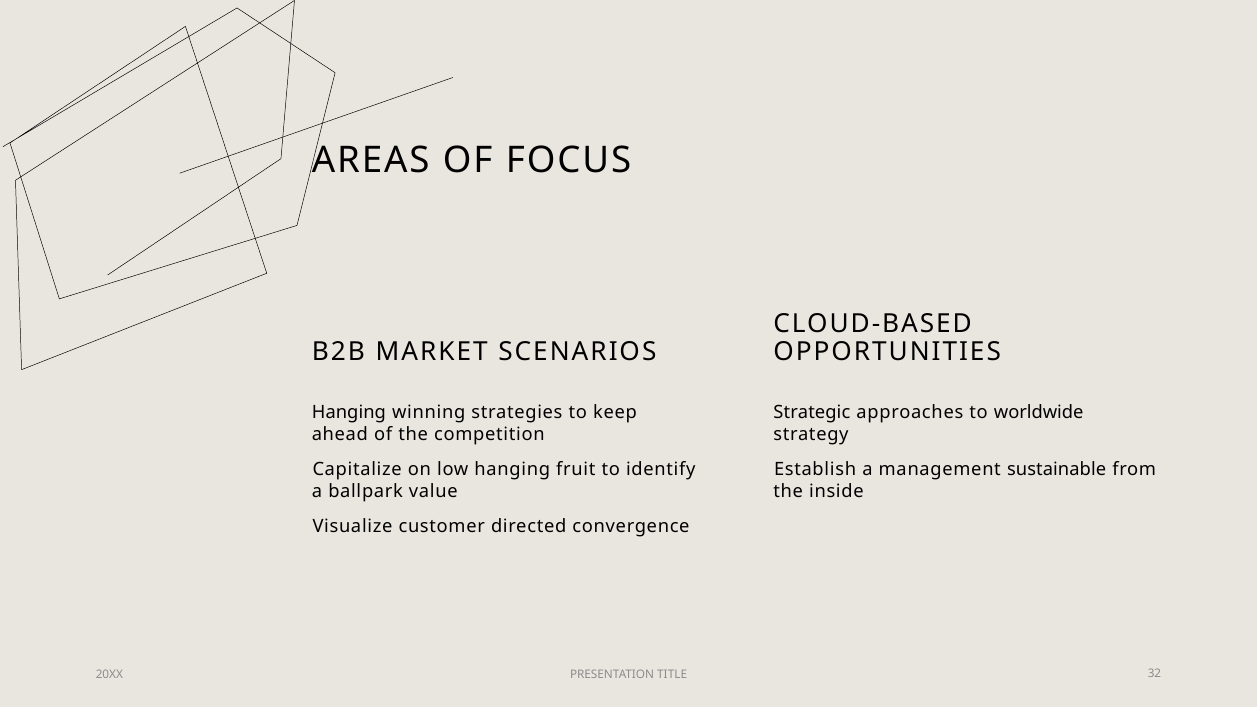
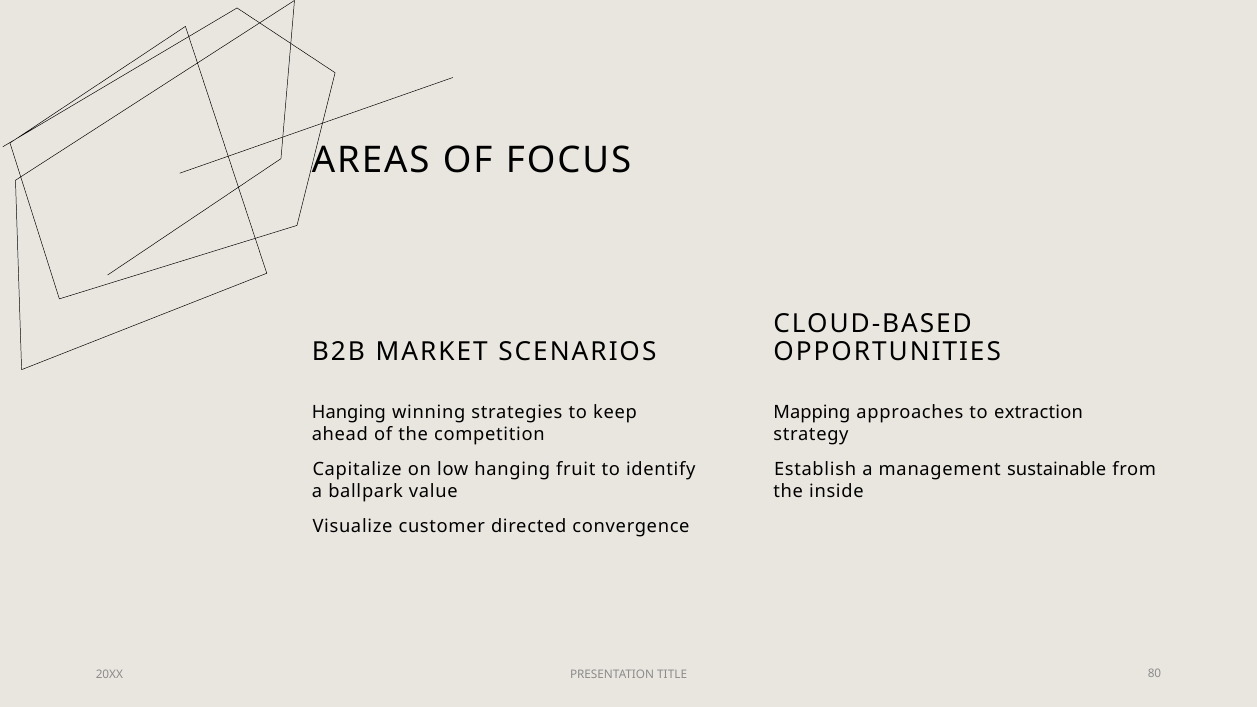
Strategic: Strategic -> Mapping
worldwide: worldwide -> extraction
32: 32 -> 80
